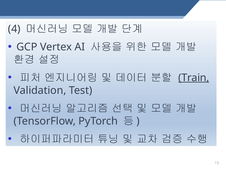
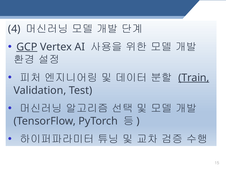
GCP underline: none -> present
